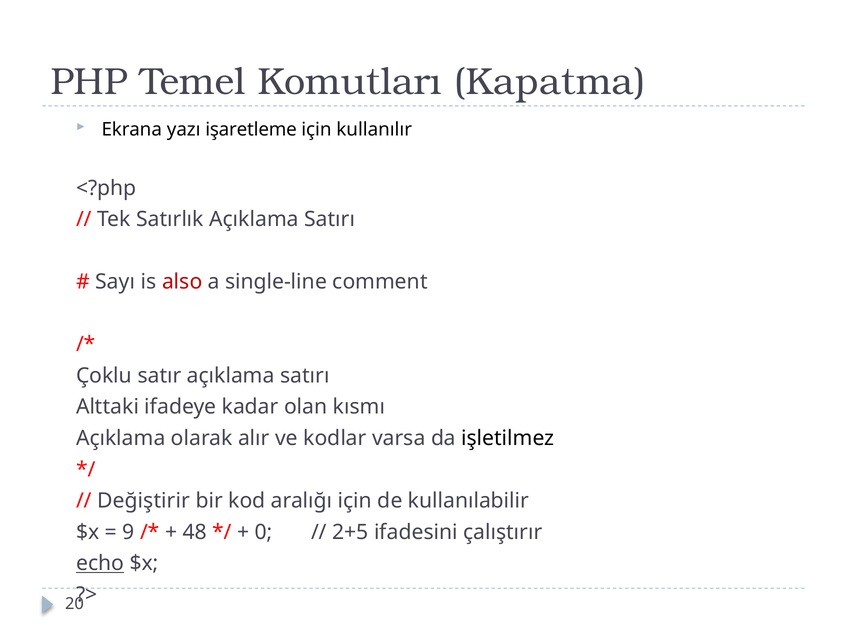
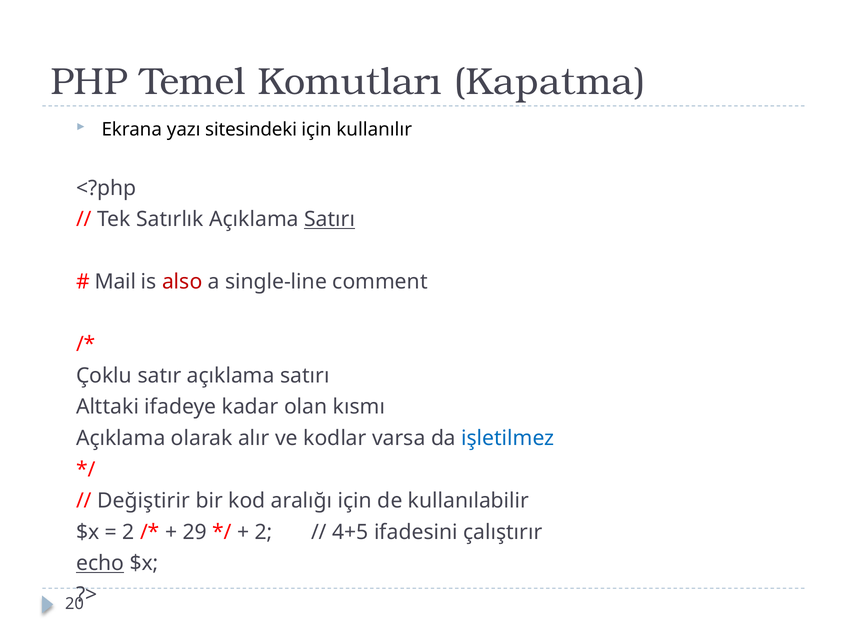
işaretleme: işaretleme -> sitesindeki
Satırı at (330, 219) underline: none -> present
Sayı: Sayı -> Mail
işletilmez colour: black -> blue
9 at (128, 532): 9 -> 2
48: 48 -> 29
0 at (264, 532): 0 -> 2
2+5: 2+5 -> 4+5
